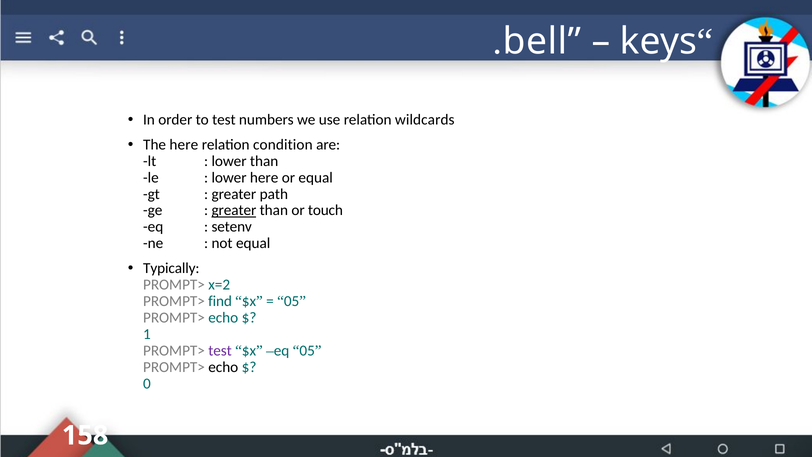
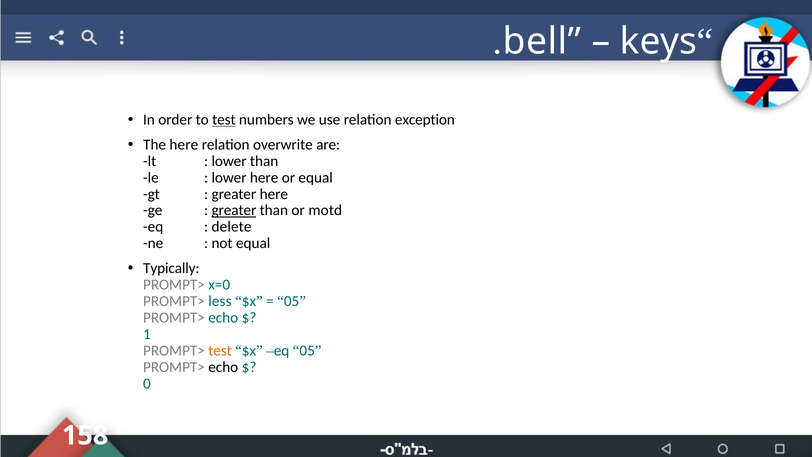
test at (224, 120) underline: none -> present
wildcards: wildcards -> exception
condition: condition -> overwrite
greater path: path -> here
touch: touch -> motd
setenv: setenv -> delete
x=2: x=2 -> x=0
find: find -> less
test at (220, 350) colour: purple -> orange
